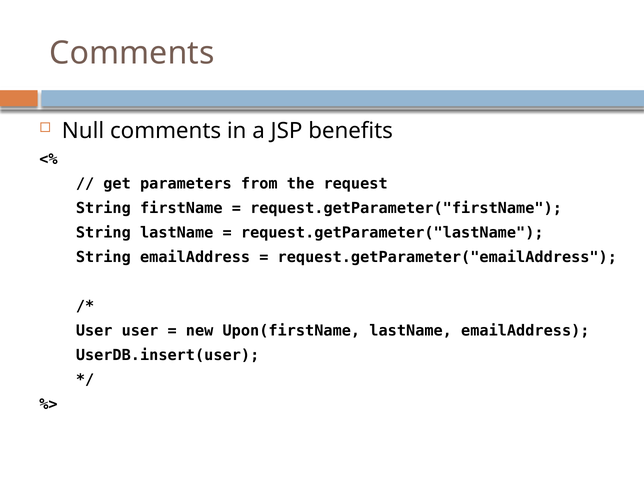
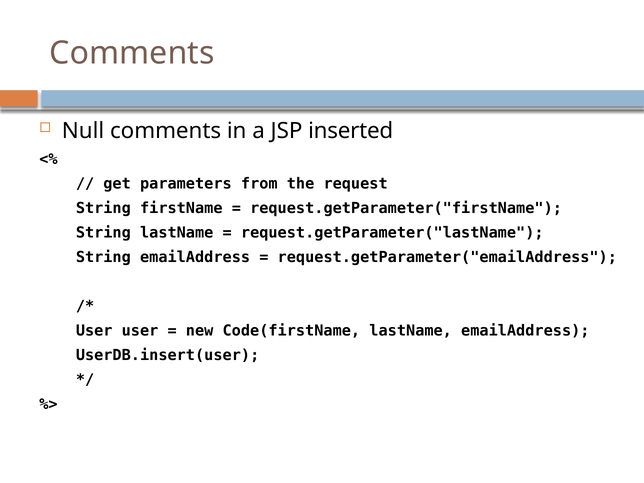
benefits: benefits -> inserted
Upon(firstName: Upon(firstName -> Code(firstName
